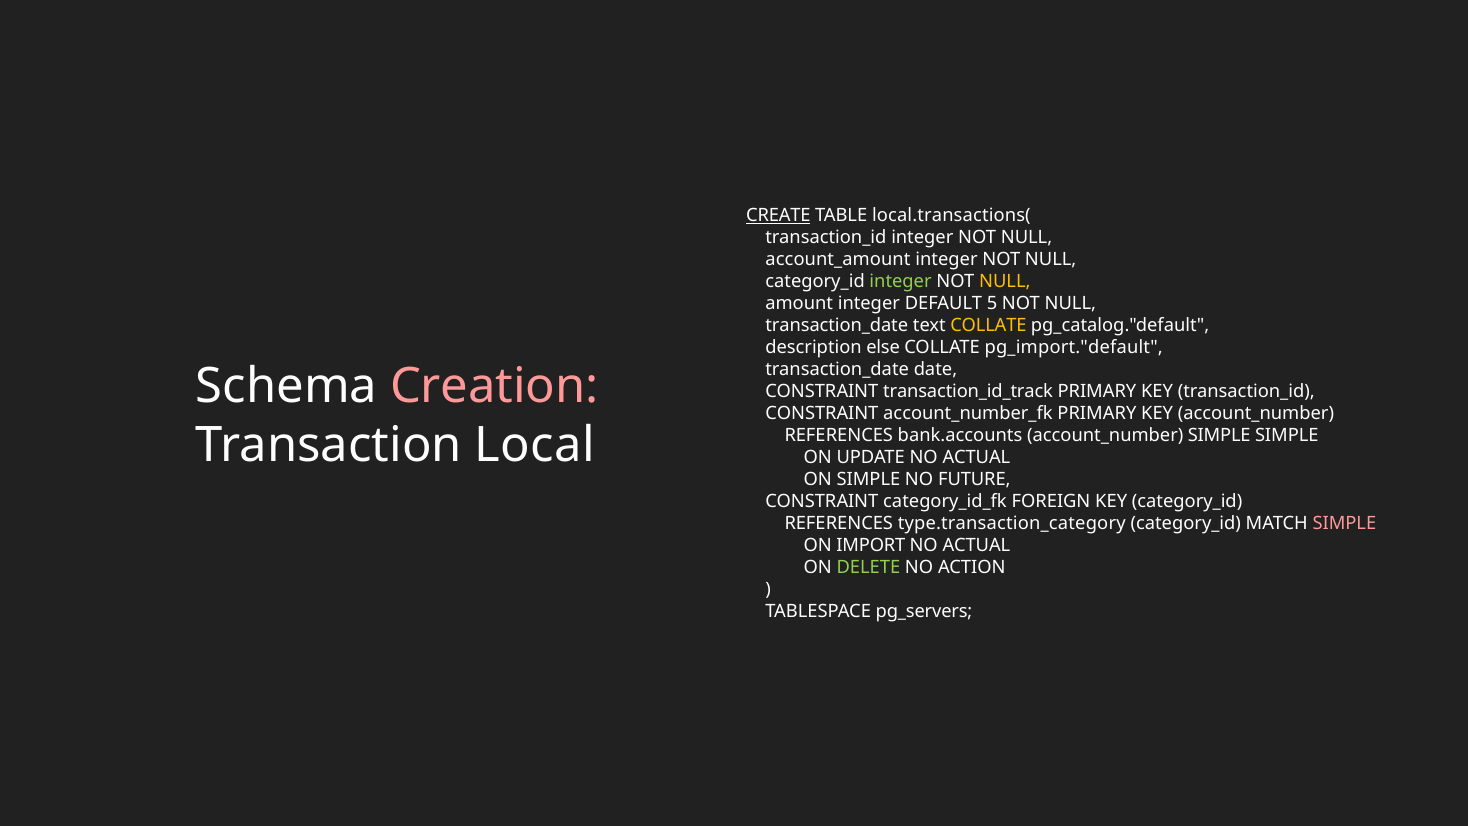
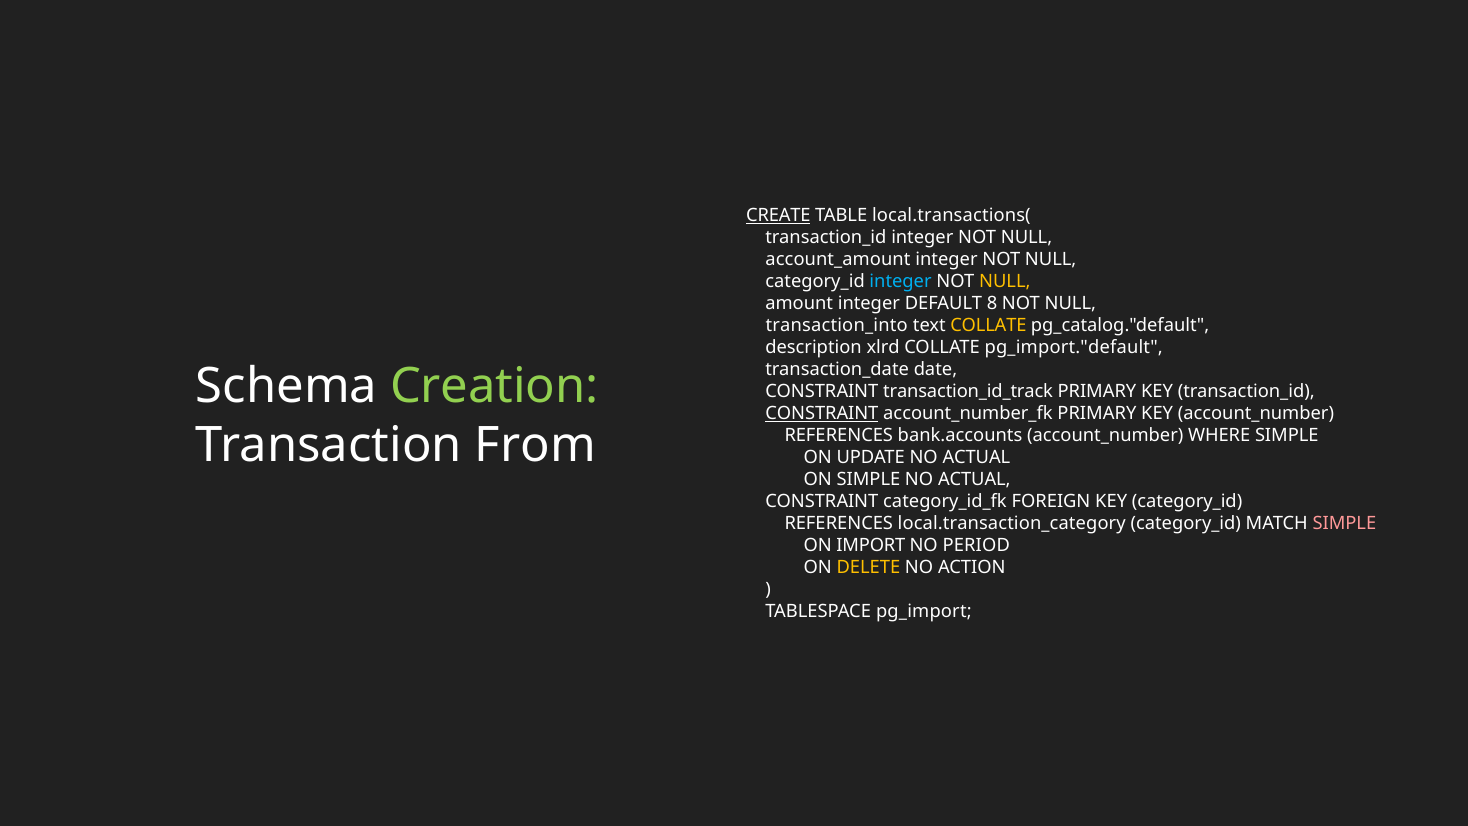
integer at (901, 281) colour: light green -> light blue
5: 5 -> 8
transaction_date at (837, 325): transaction_date -> transaction_into
else: else -> xlrd
Creation colour: pink -> light green
CONSTRAINT at (822, 413) underline: none -> present
account_number SIMPLE: SIMPLE -> WHERE
Local: Local -> From
FUTURE at (974, 479): FUTURE -> ACTUAL
type.transaction_category: type.transaction_category -> local.transaction_category
ACTUAL at (976, 545): ACTUAL -> PERIOD
DELETE colour: light green -> yellow
pg_servers: pg_servers -> pg_import
